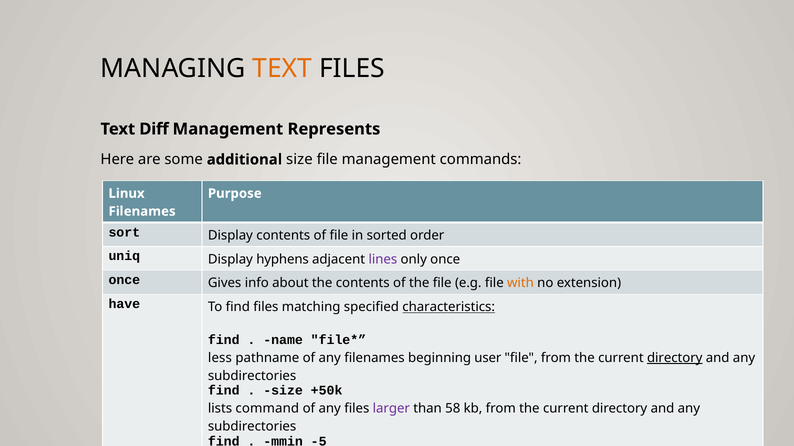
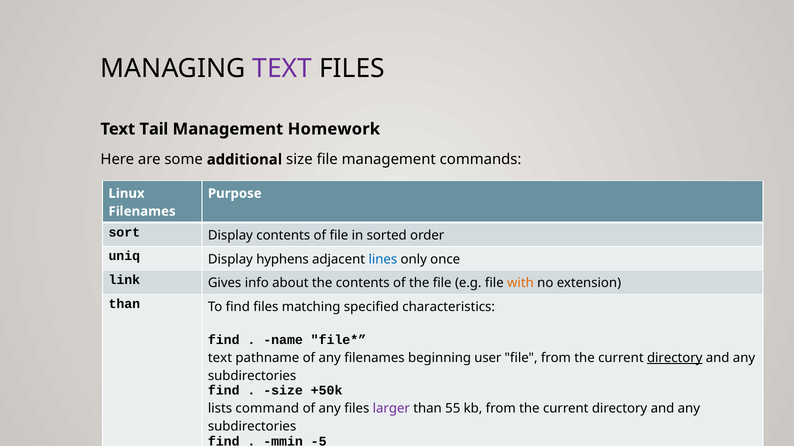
TEXT at (282, 68) colour: orange -> purple
Diff: Diff -> Tail
Represents: Represents -> Homework
lines colour: purple -> blue
once at (124, 280): once -> link
have at (124, 304): have -> than
characteristics underline: present -> none
less at (220, 358): less -> text
58: 58 -> 55
